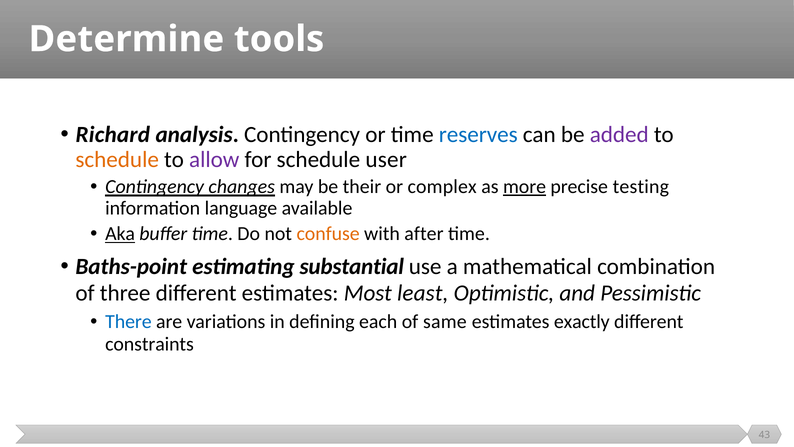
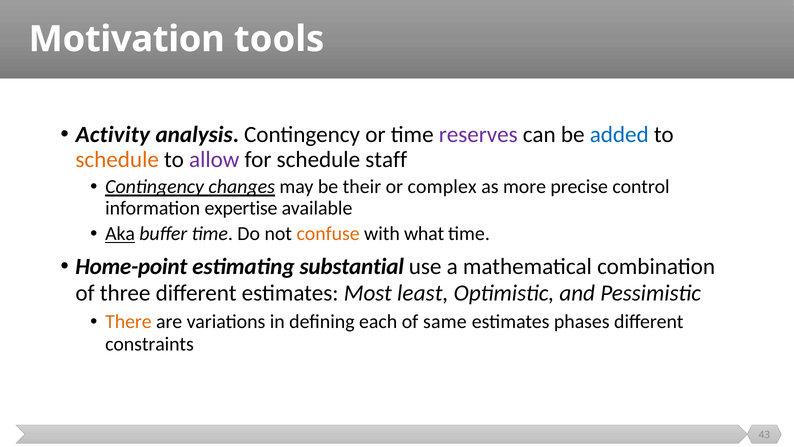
Determine: Determine -> Motivation
Richard: Richard -> Activity
reserves colour: blue -> purple
added colour: purple -> blue
user: user -> staff
more underline: present -> none
testing: testing -> control
language: language -> expertise
after: after -> what
Baths-point: Baths-point -> Home-point
There colour: blue -> orange
exactly: exactly -> phases
